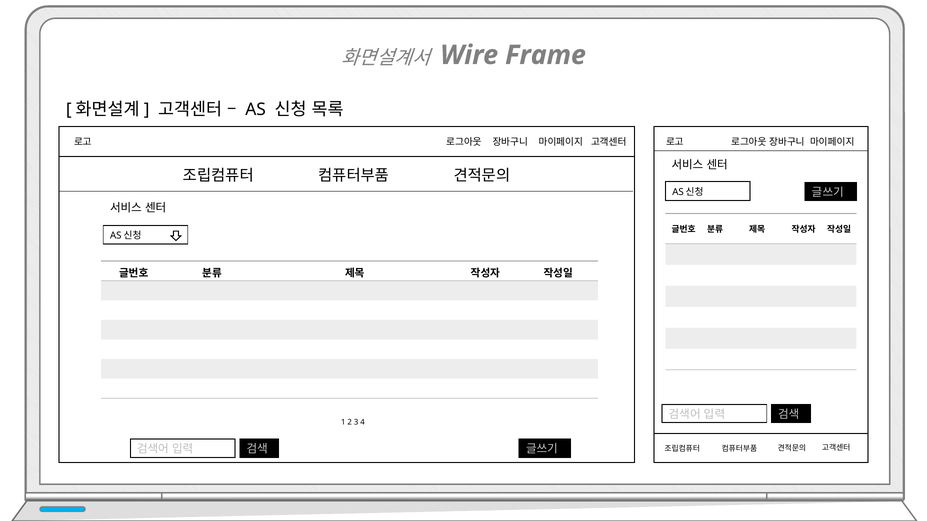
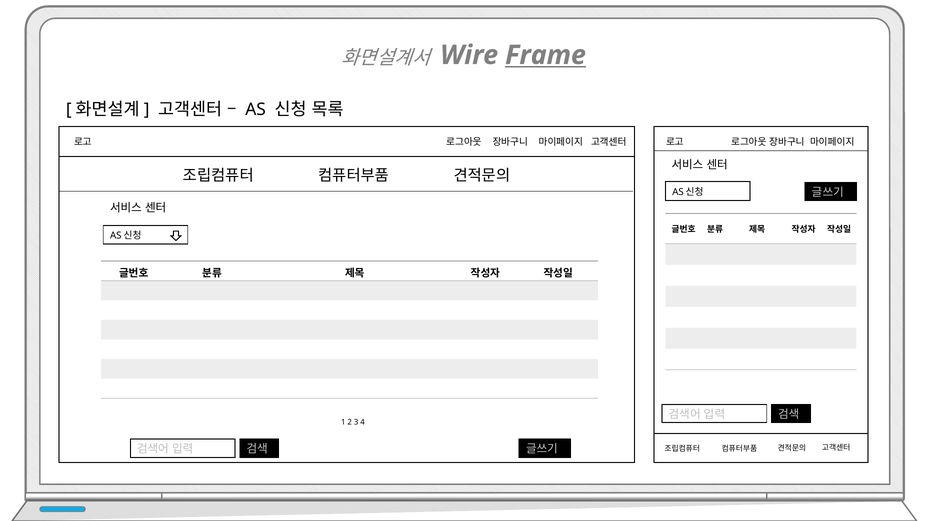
Frame underline: none -> present
